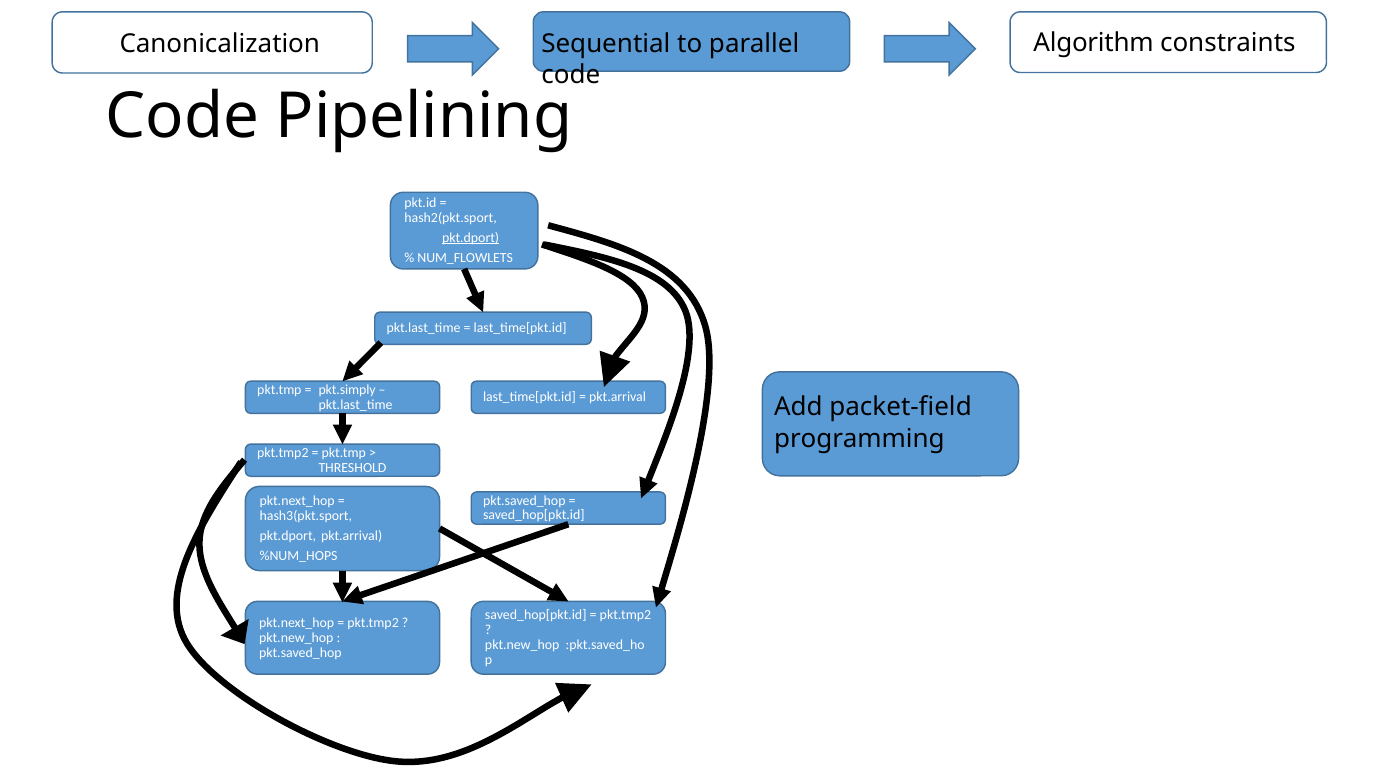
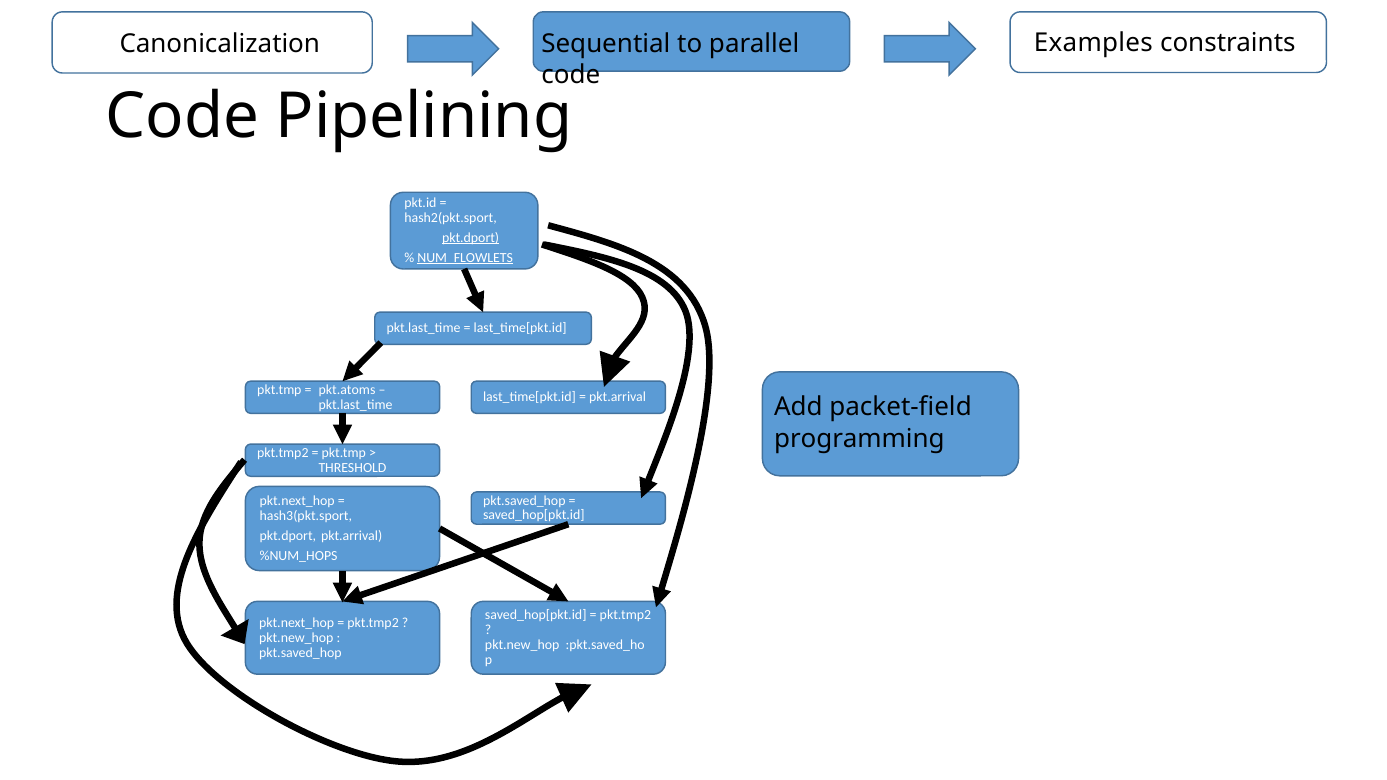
Algorithm: Algorithm -> Examples
NUM_FLOWLETS underline: none -> present
pkt.simply: pkt.simply -> pkt.atoms
